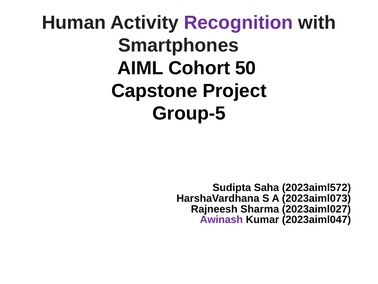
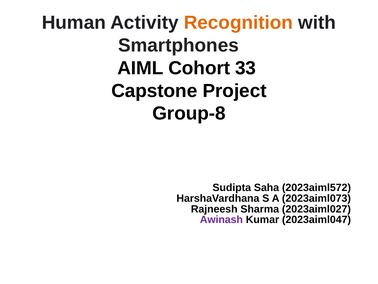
Recognition colour: purple -> orange
50: 50 -> 33
Group-5: Group-5 -> Group-8
